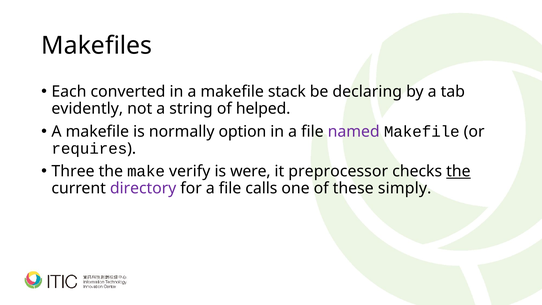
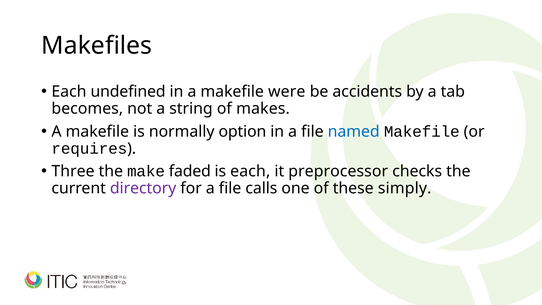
converted: converted -> undefined
stack: stack -> were
declaring: declaring -> accidents
evidently: evidently -> becomes
helped: helped -> makes
named colour: purple -> blue
verify: verify -> faded
is were: were -> each
the at (458, 171) underline: present -> none
